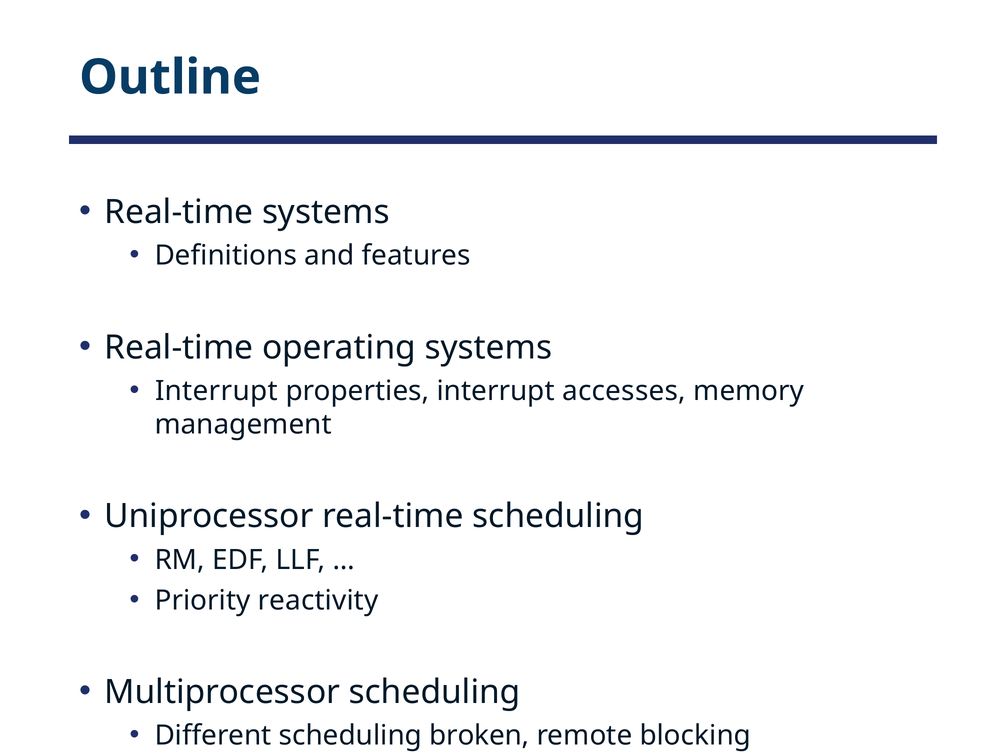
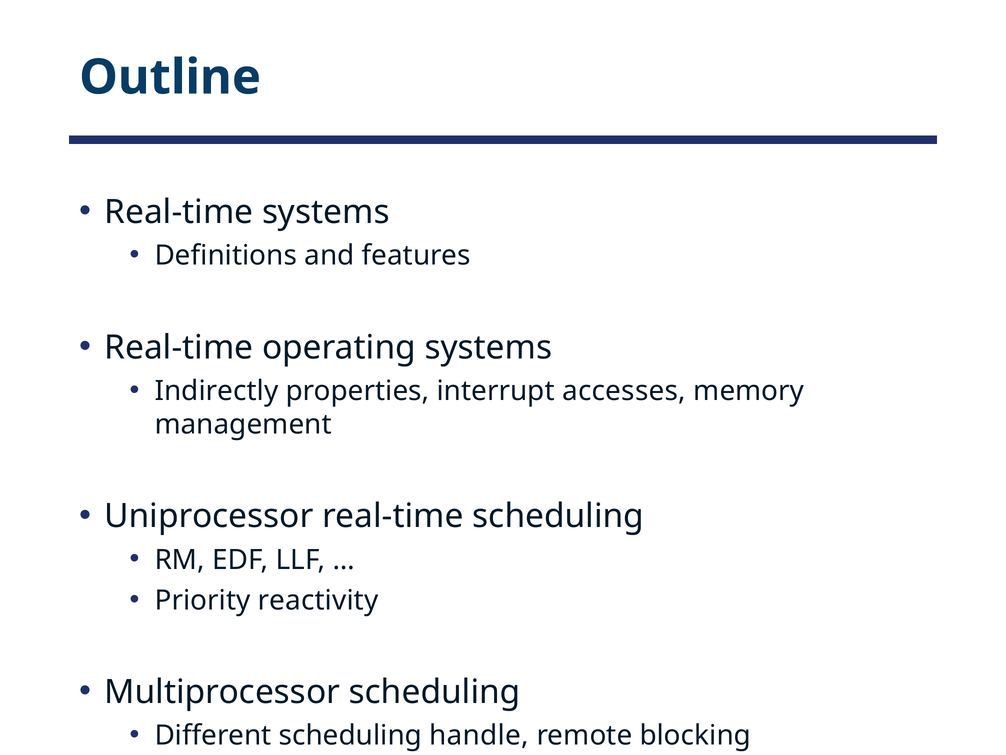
Interrupt at (216, 391): Interrupt -> Indirectly
broken: broken -> handle
